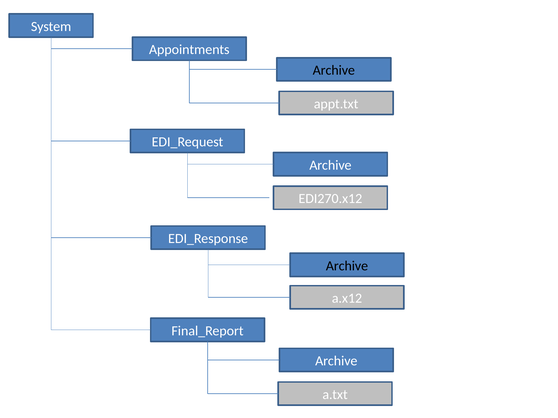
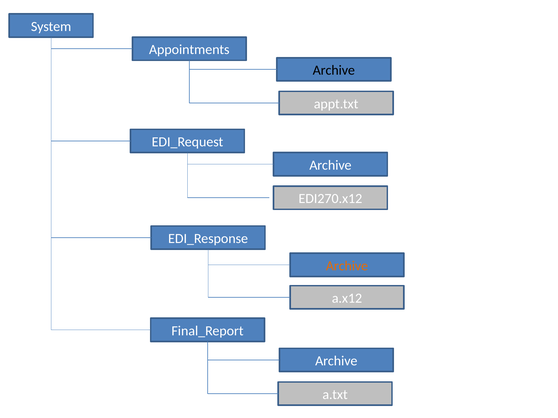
Archive at (347, 266) colour: black -> orange
